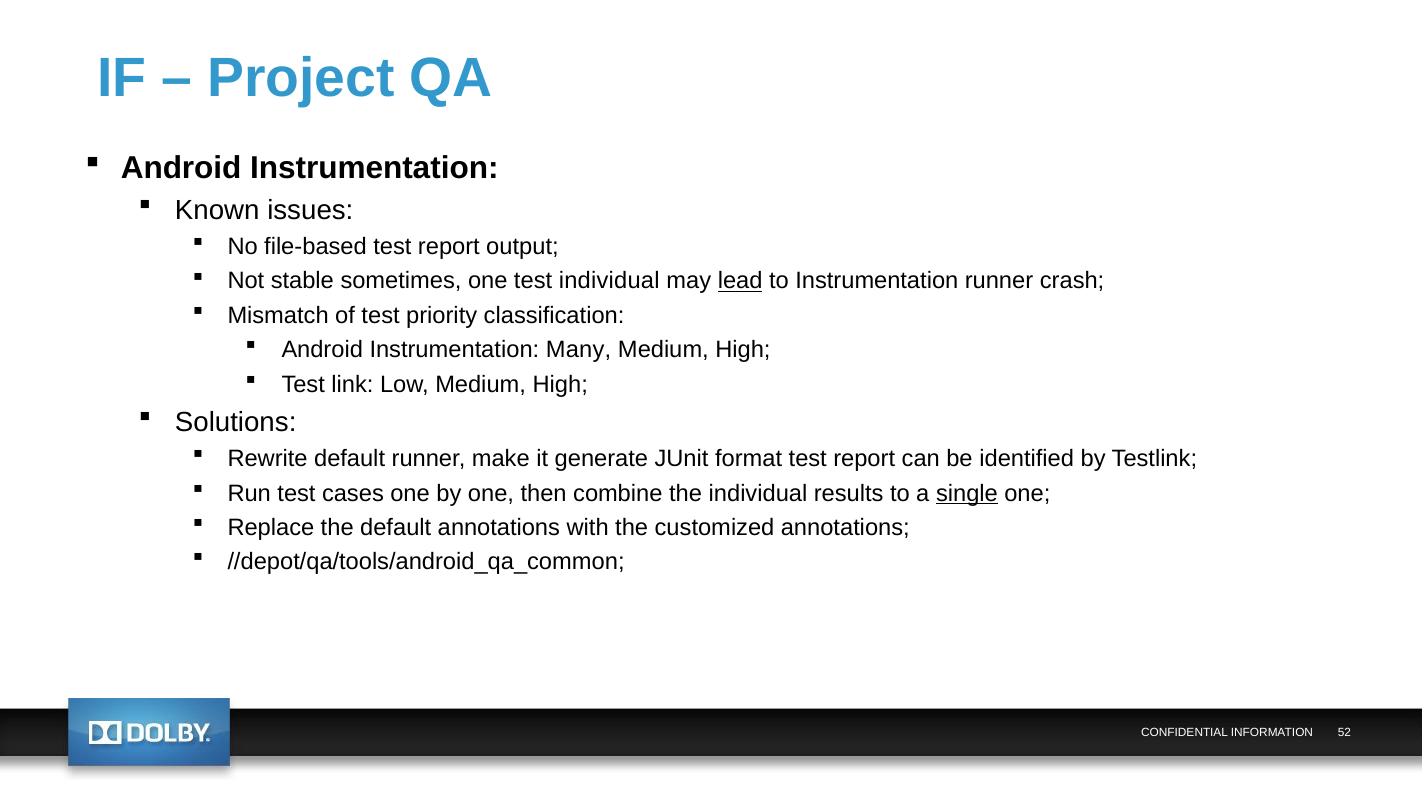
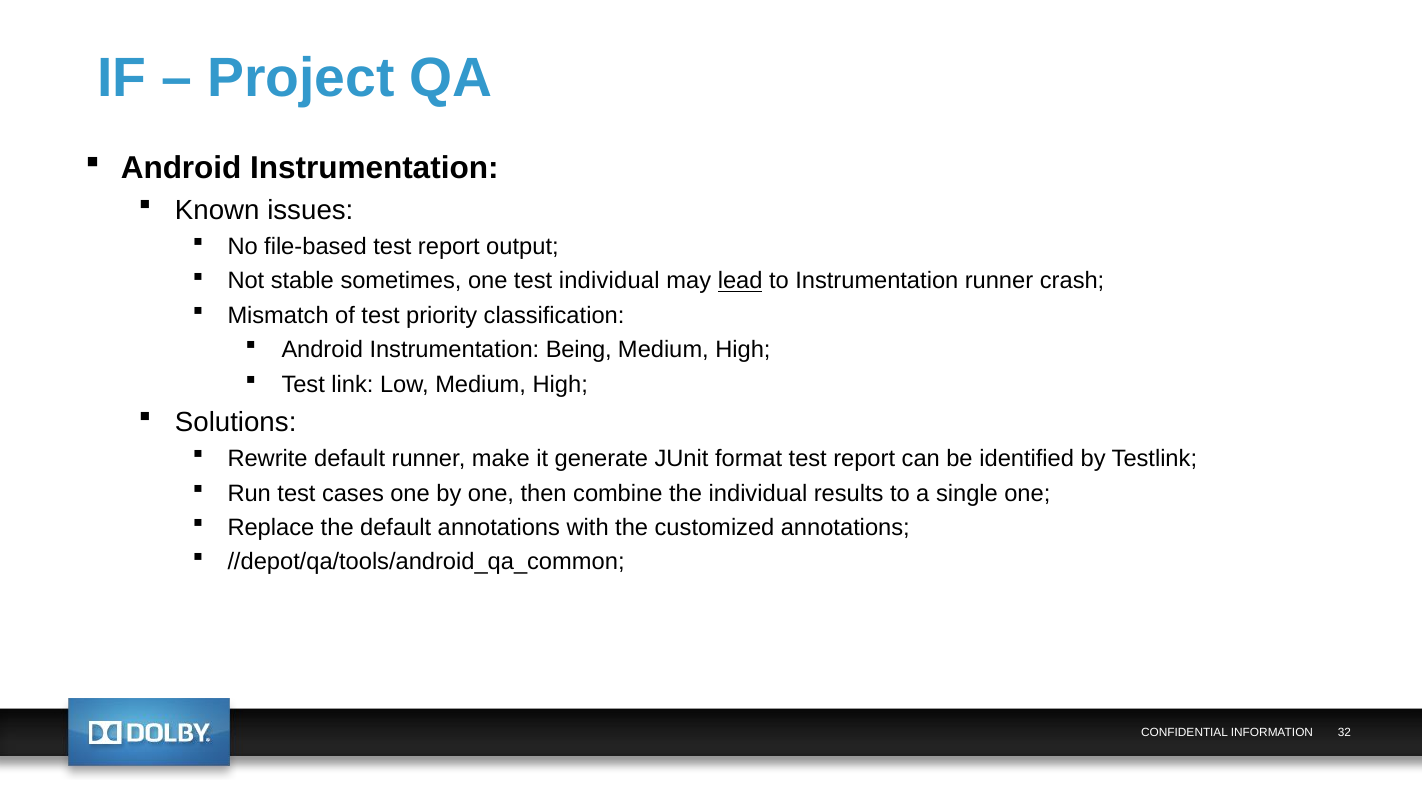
Many: Many -> Being
single underline: present -> none
52: 52 -> 32
